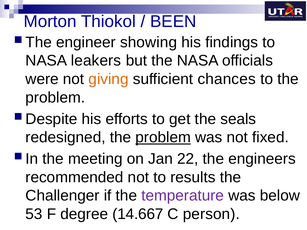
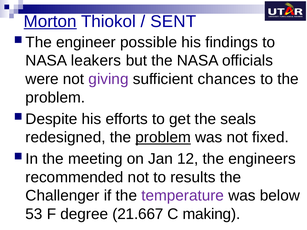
Morton underline: none -> present
BEEN: BEEN -> SENT
showing: showing -> possible
giving colour: orange -> purple
22: 22 -> 12
14.667: 14.667 -> 21.667
person: person -> making
